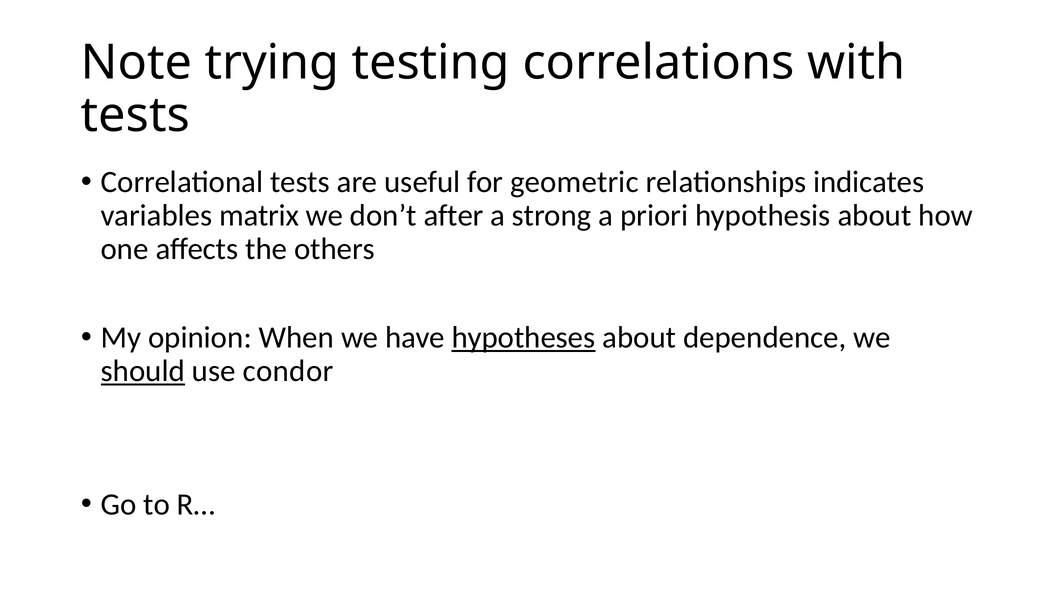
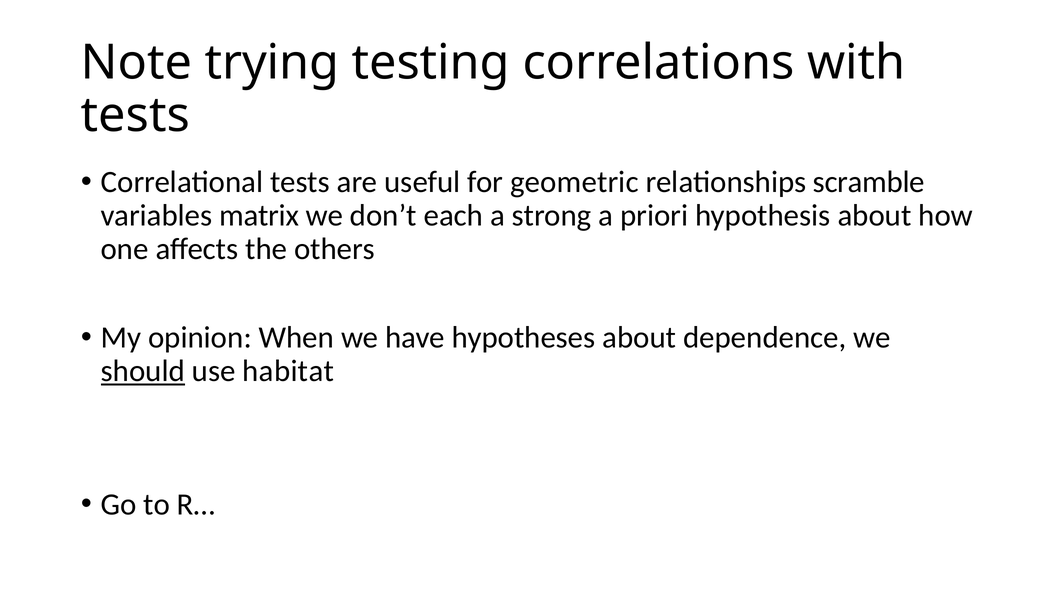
indicates: indicates -> scramble
after: after -> each
hypotheses underline: present -> none
condor: condor -> habitat
